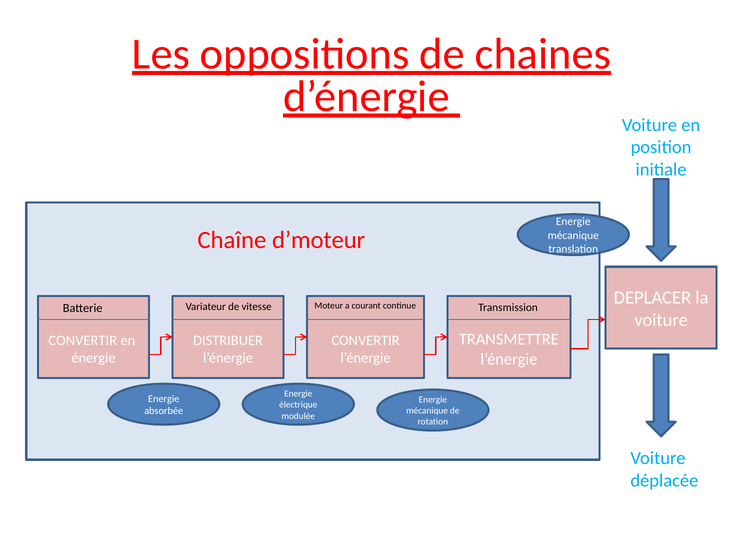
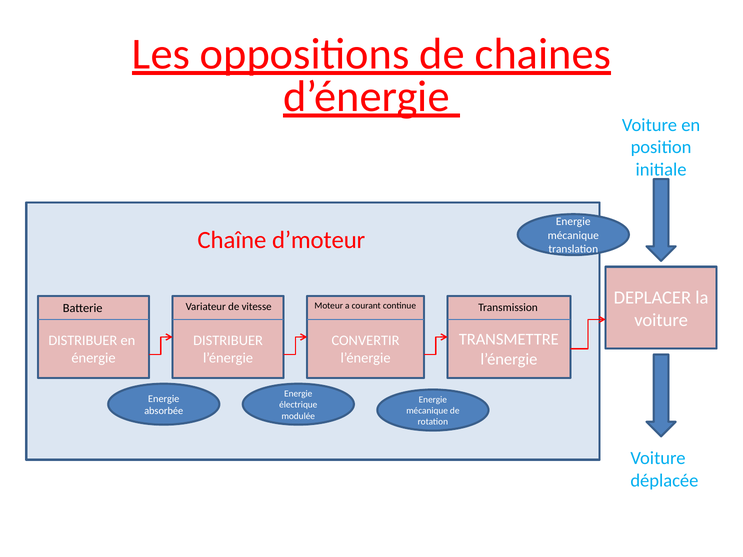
CONVERTIR at (83, 341): CONVERTIR -> DISTRIBUER
